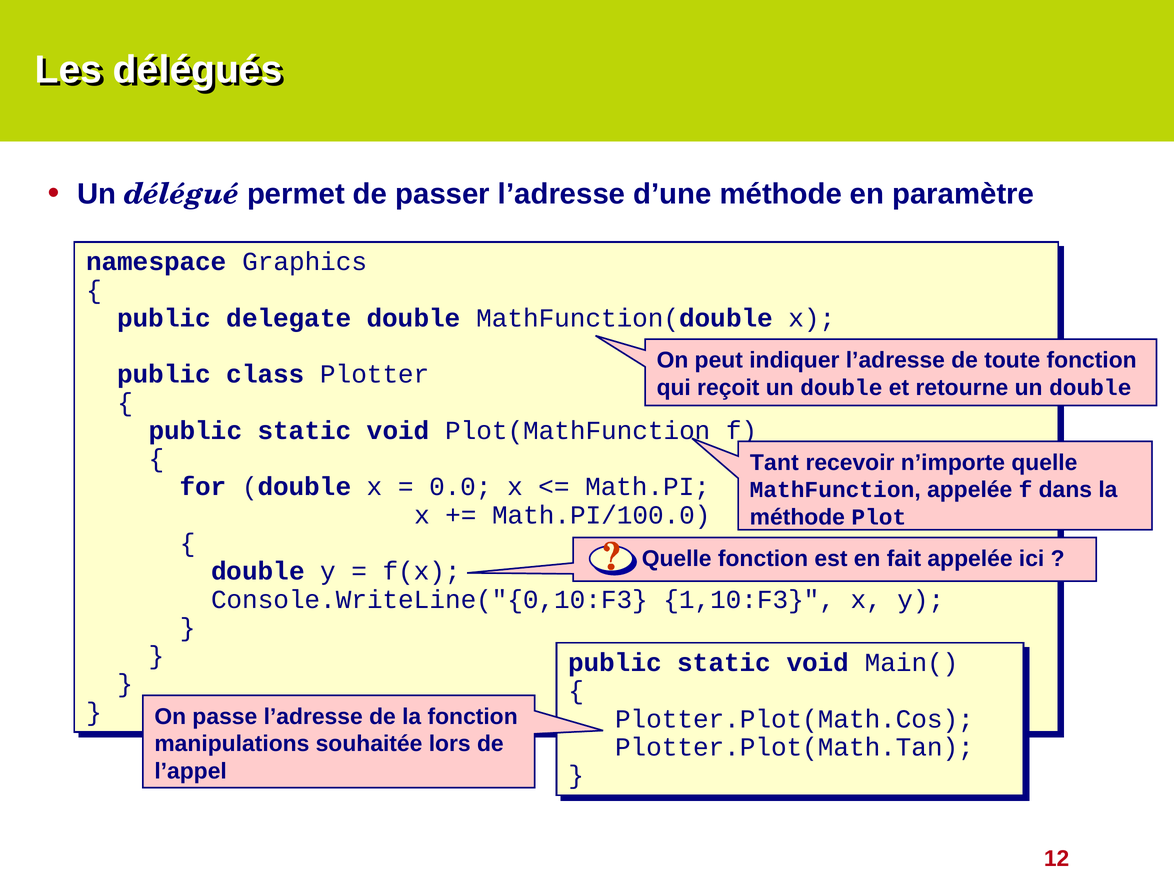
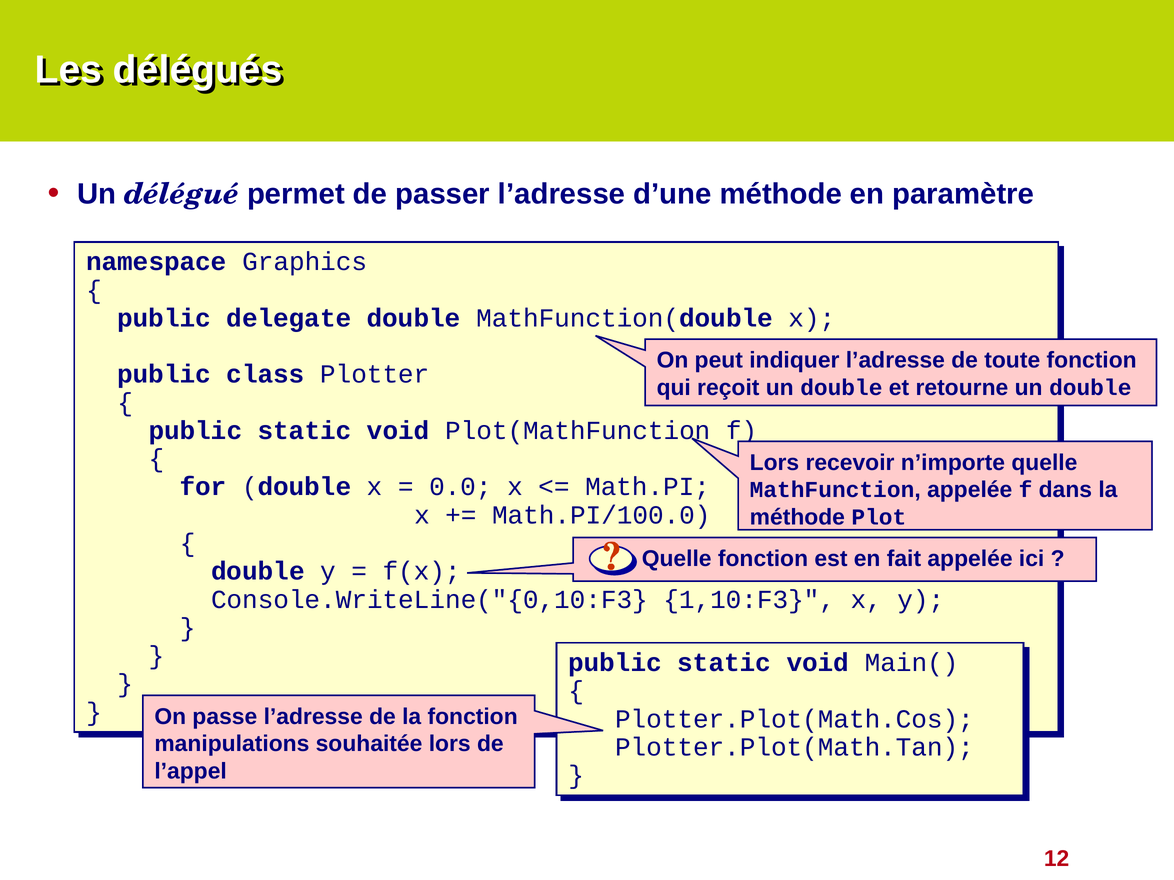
Tant at (774, 463): Tant -> Lors
